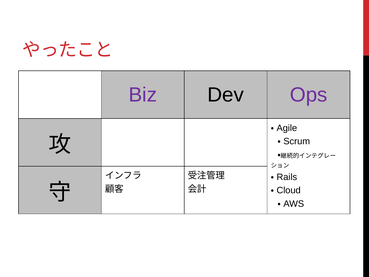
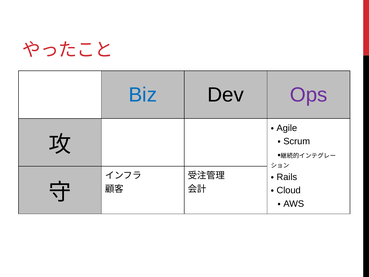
Biz colour: purple -> blue
